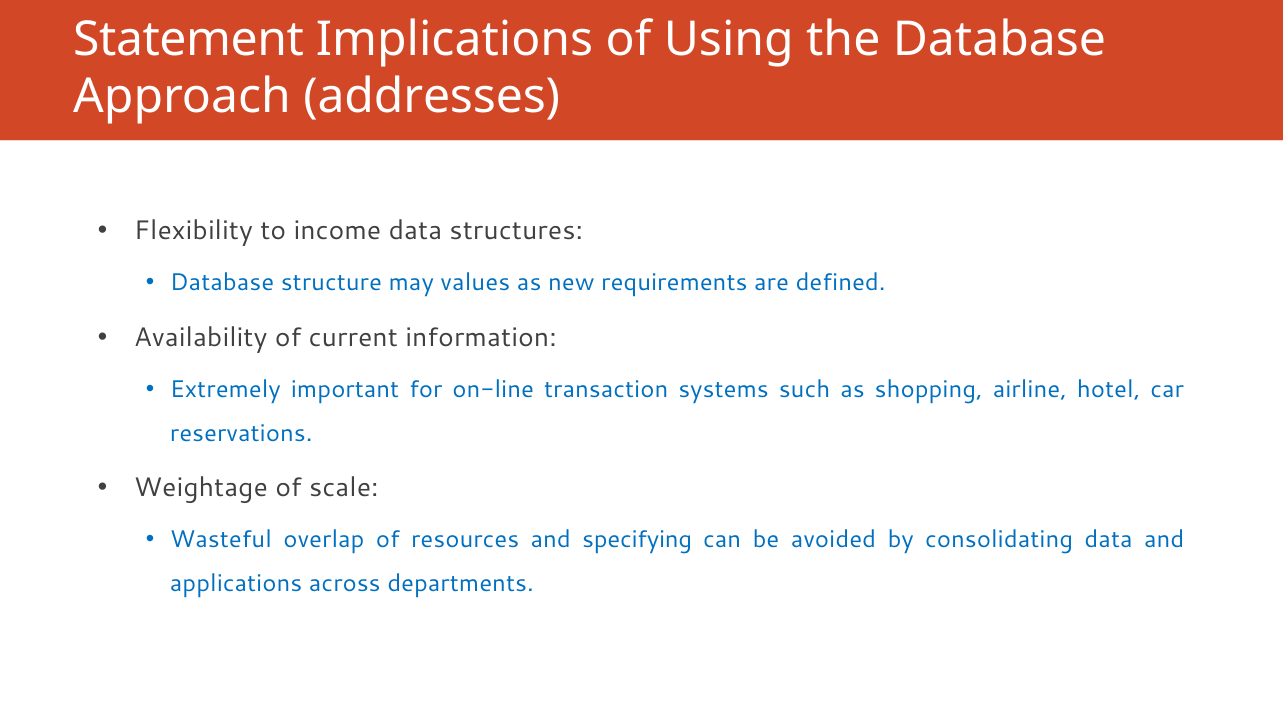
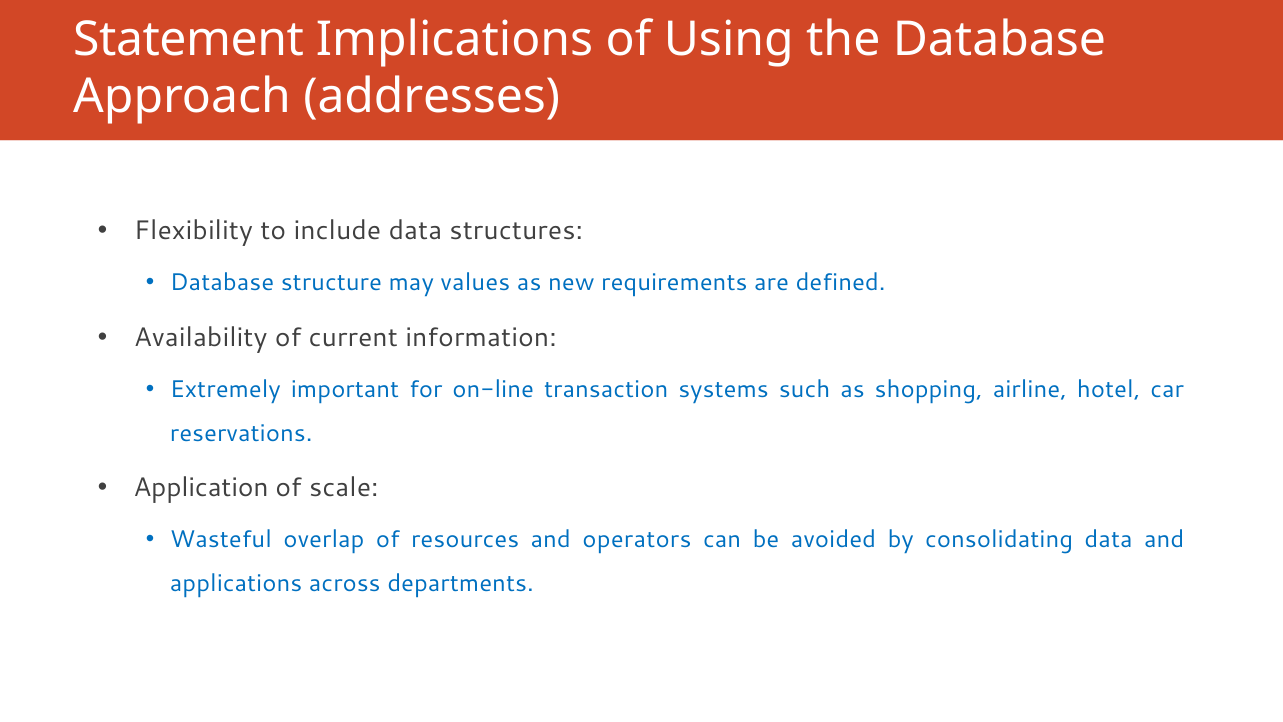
income: income -> include
Weightage: Weightage -> Application
specifying: specifying -> operators
